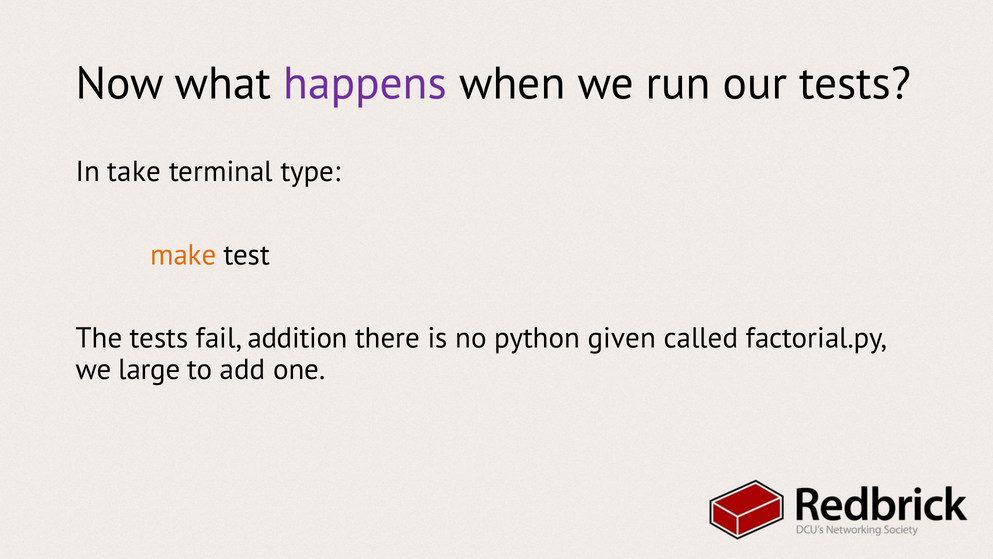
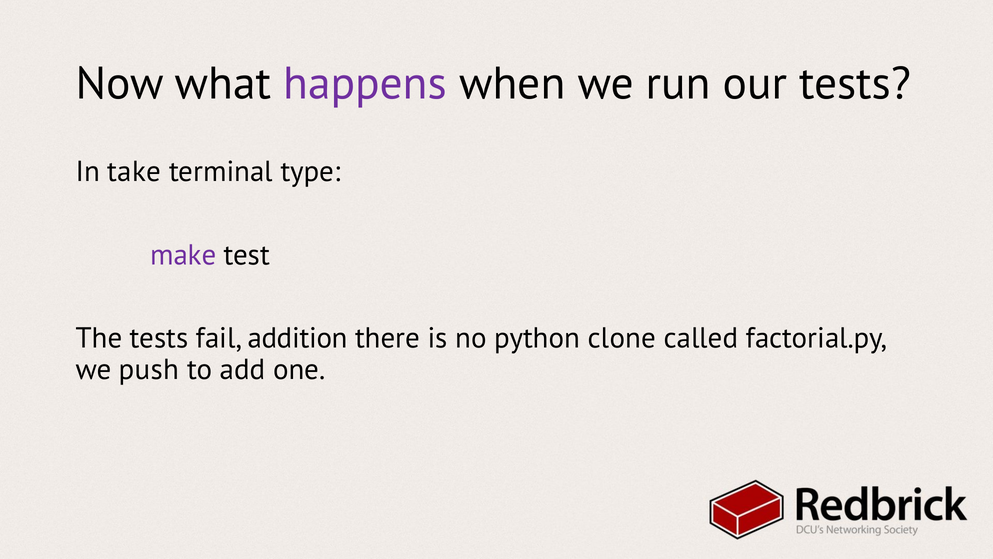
make colour: orange -> purple
given: given -> clone
large: large -> push
